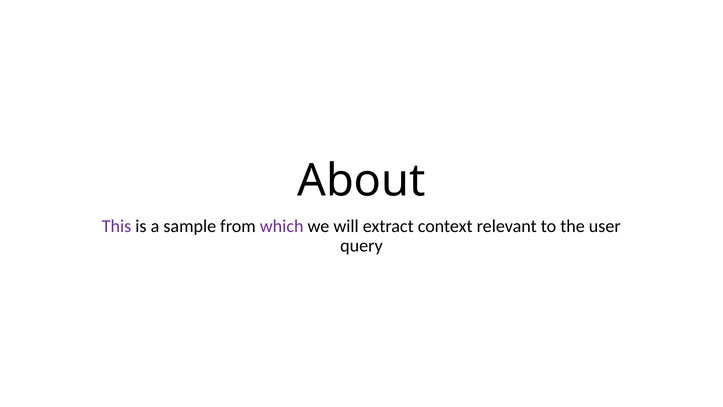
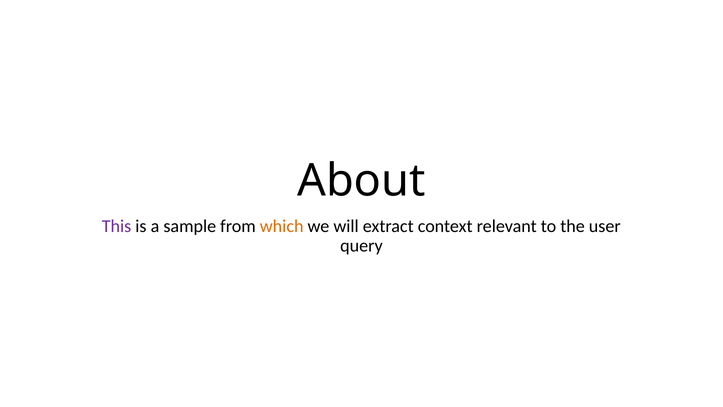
which colour: purple -> orange
